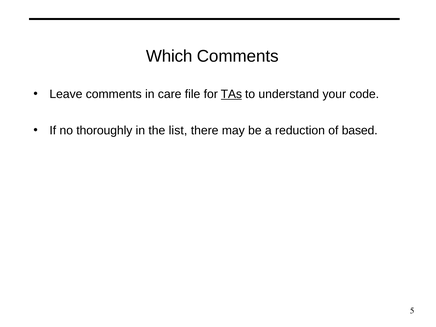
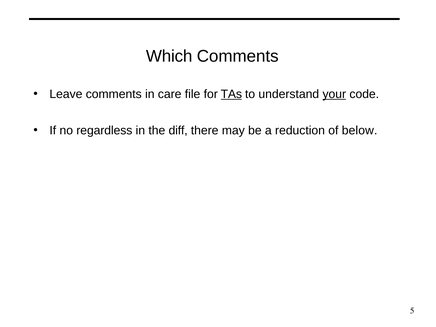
your underline: none -> present
thoroughly: thoroughly -> regardless
list: list -> diff
based: based -> below
